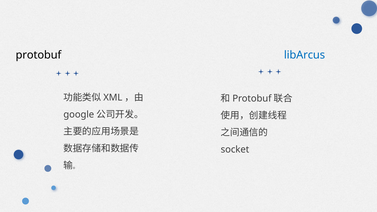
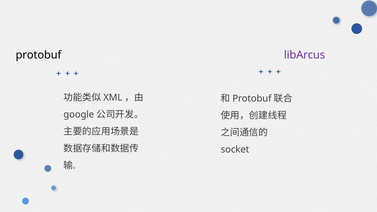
libArcus colour: blue -> purple
